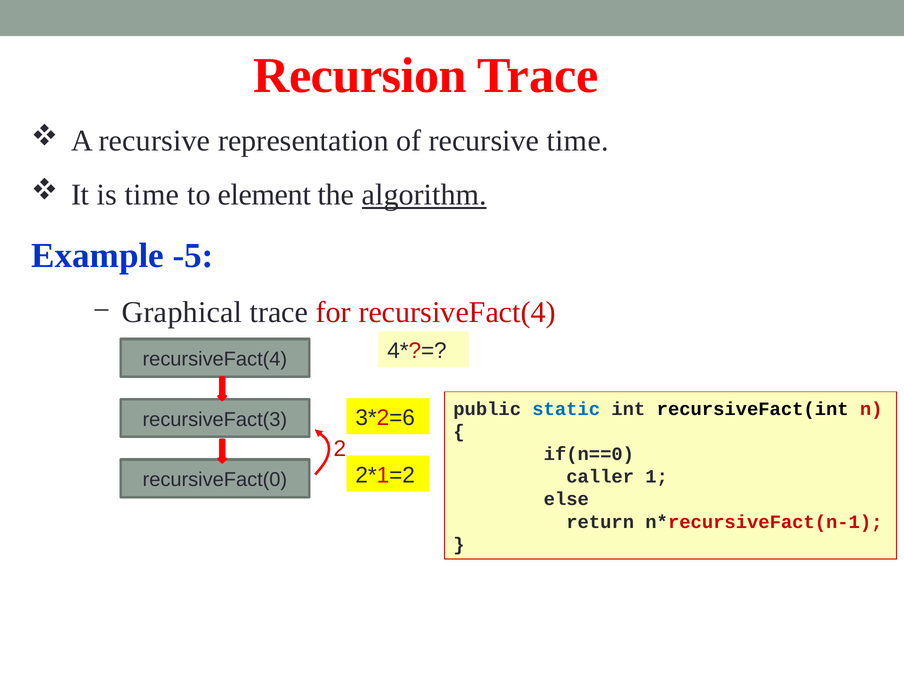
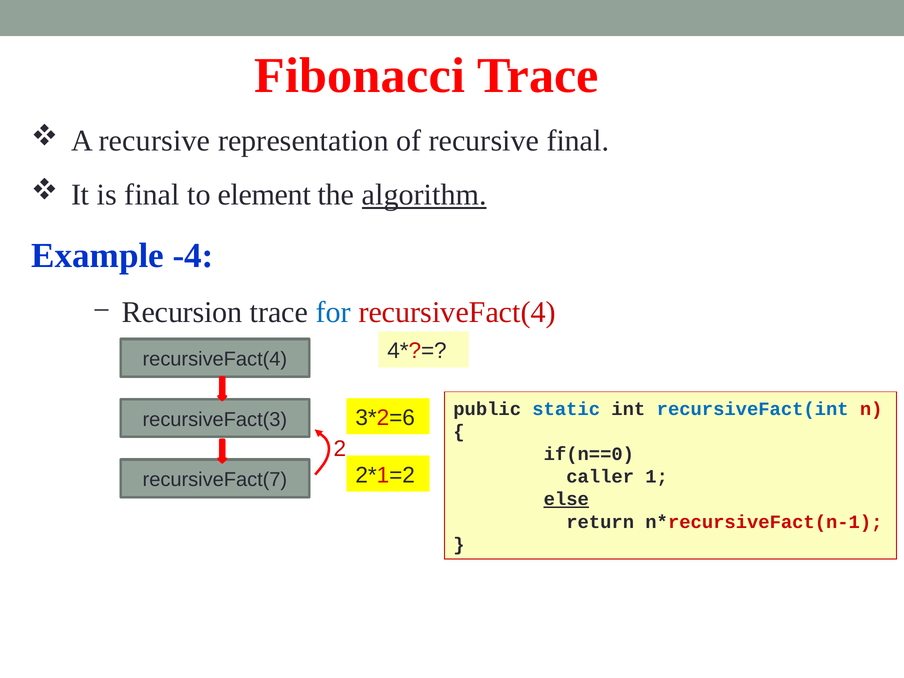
Recursion: Recursion -> Fibonacci
recursive time: time -> final
is time: time -> final
-5: -5 -> -4
Graphical: Graphical -> Recursion
for colour: red -> blue
recursiveFact(int colour: black -> blue
recursiveFact(0: recursiveFact(0 -> recursiveFact(7
else underline: none -> present
